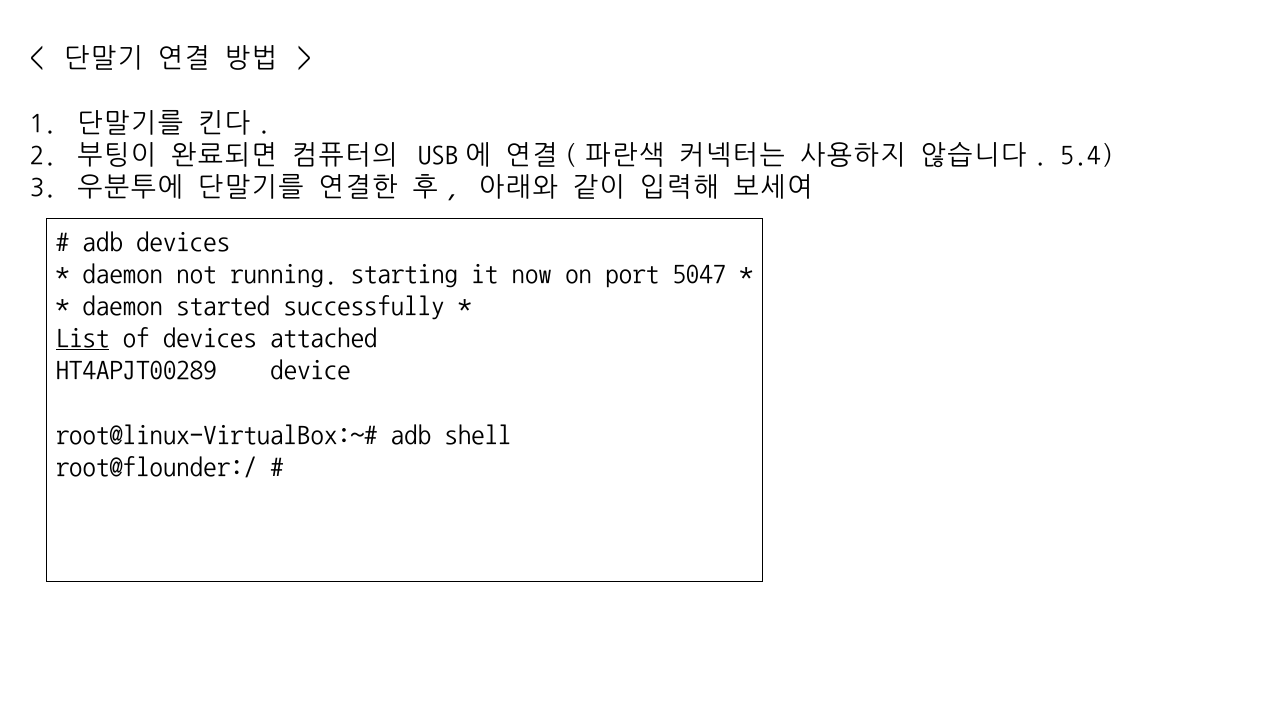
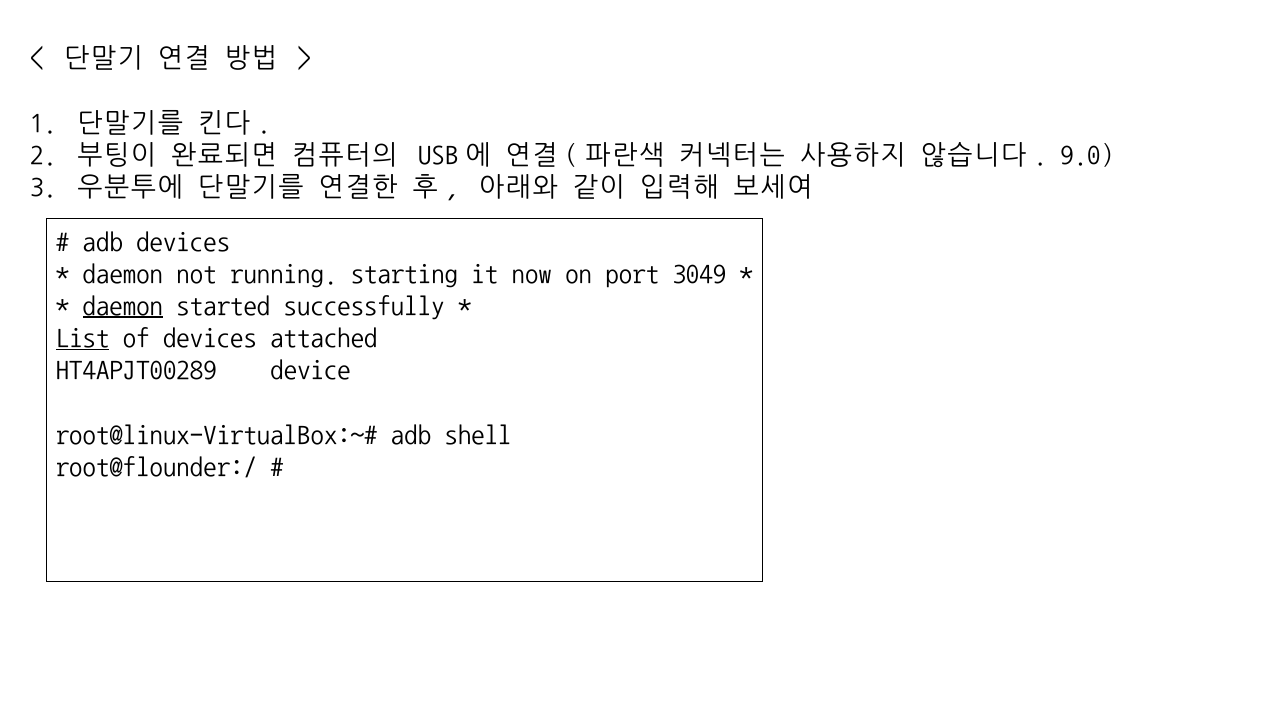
5.4: 5.4 -> 9.0
5047: 5047 -> 3049
daemon at (123, 306) underline: none -> present
